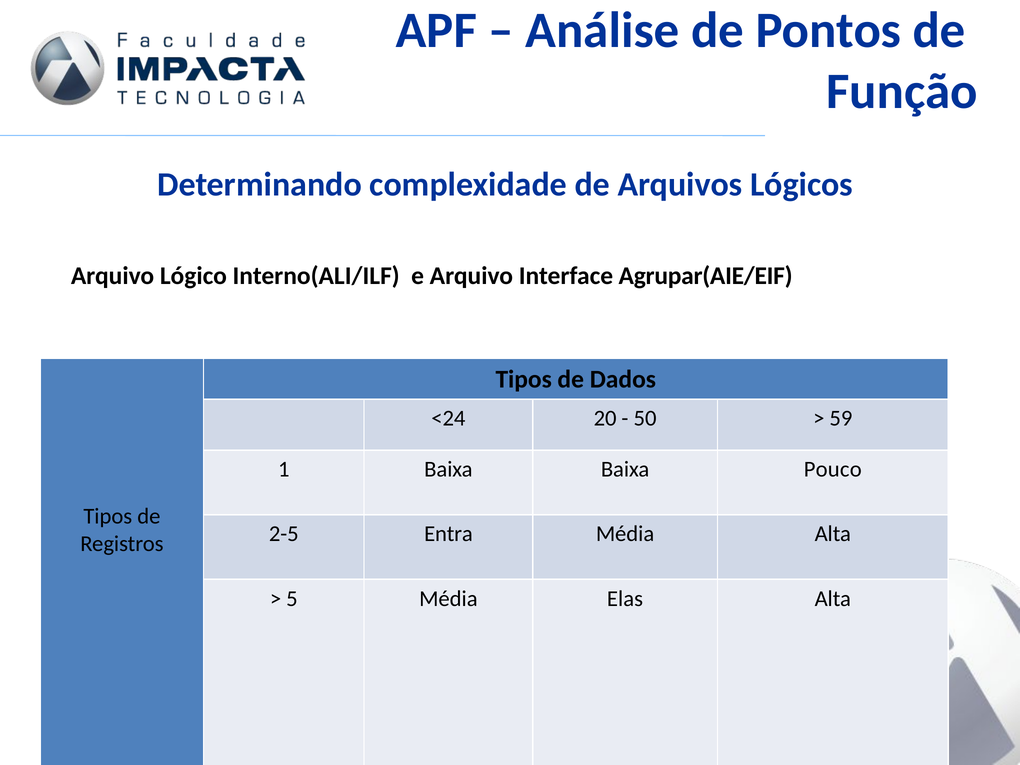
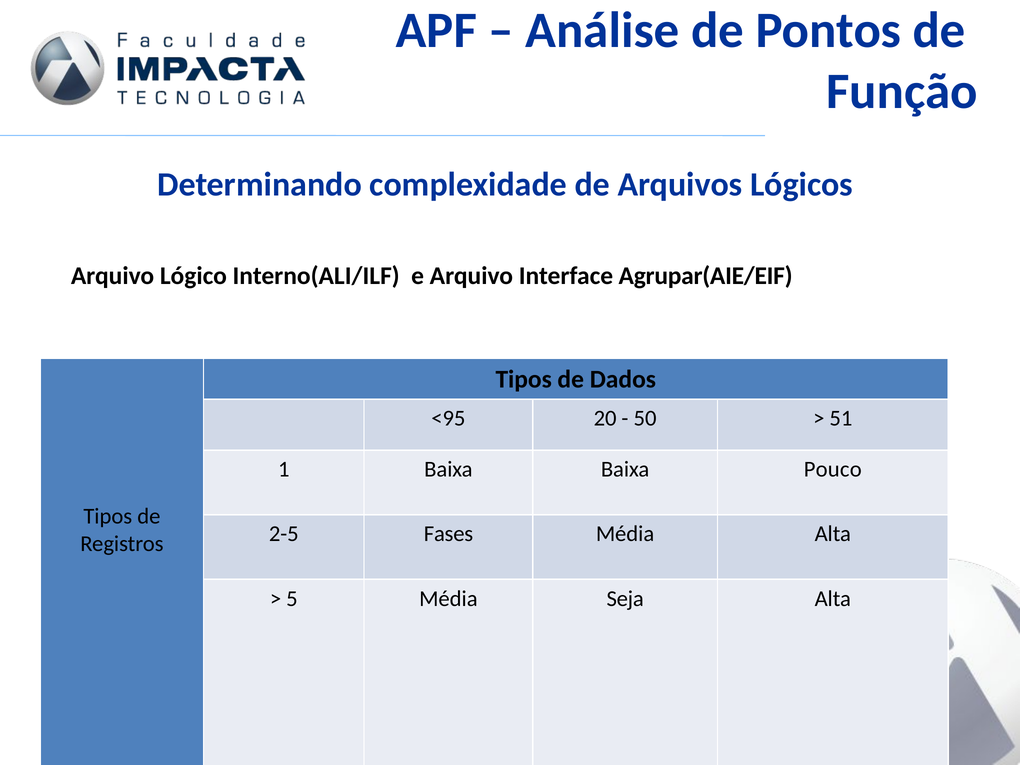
<24: <24 -> <95
59: 59 -> 51
Entra: Entra -> Fases
Elas: Elas -> Seja
